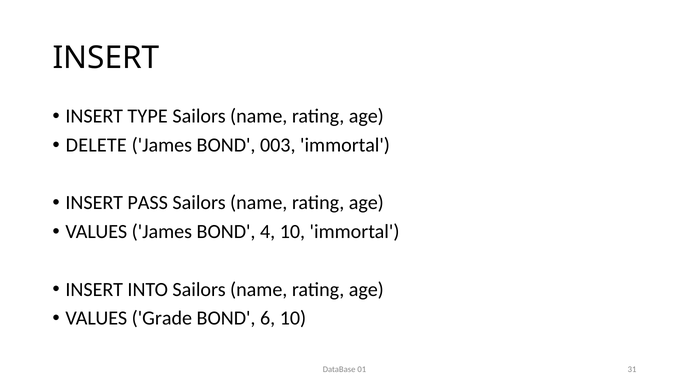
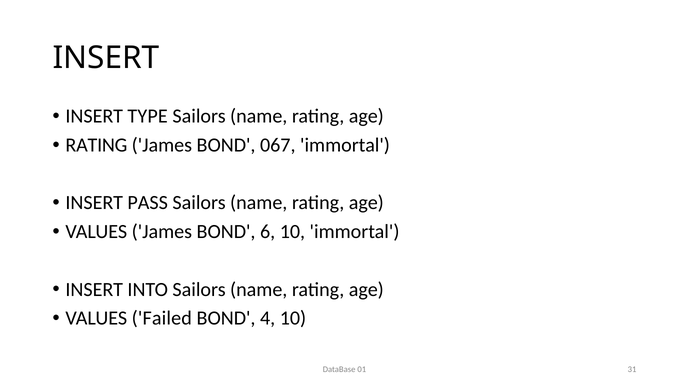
DELETE at (96, 145): DELETE -> RATING
003: 003 -> 067
4: 4 -> 6
Grade: Grade -> Failed
6: 6 -> 4
